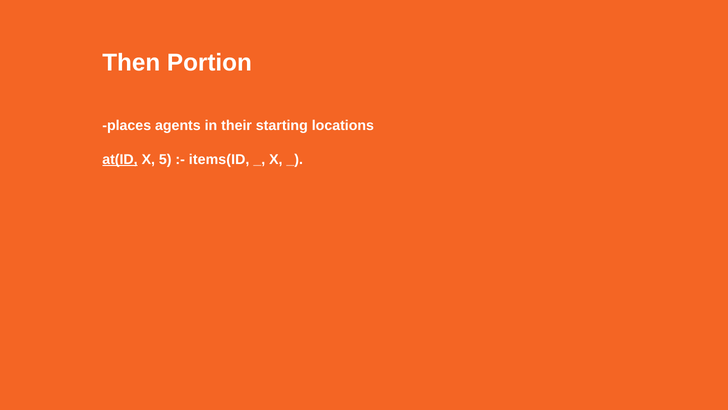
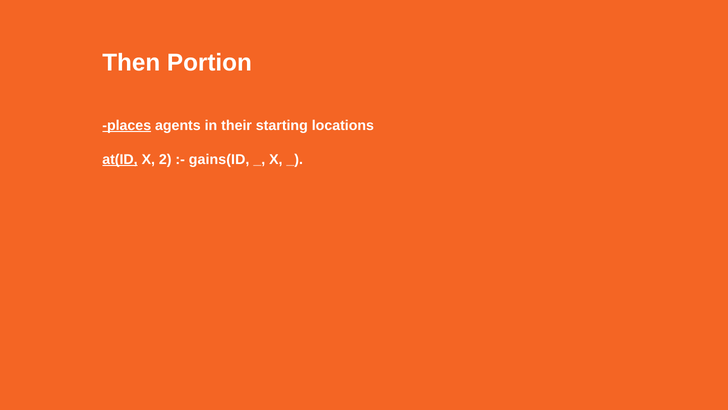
places underline: none -> present
5: 5 -> 2
items(ID: items(ID -> gains(ID
